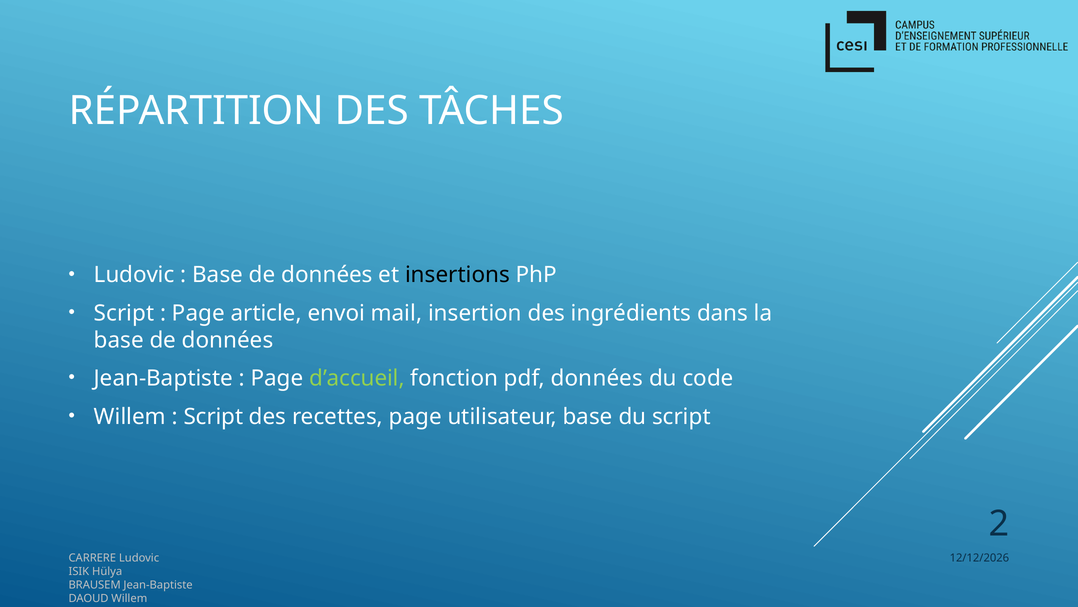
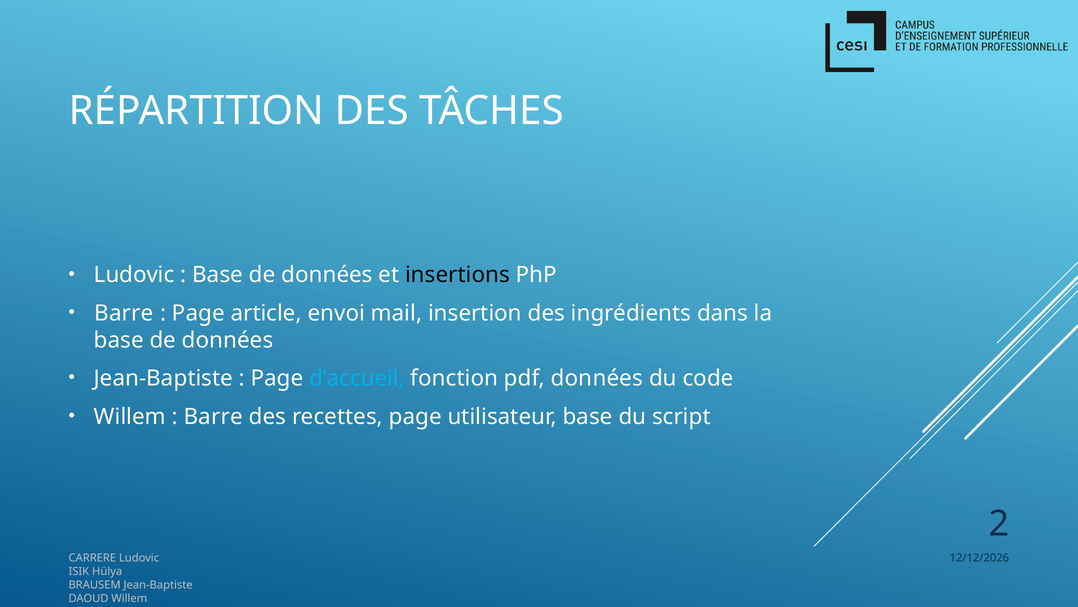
Script at (124, 313): Script -> Barre
d’accueil colour: light green -> light blue
Script at (213, 416): Script -> Barre
